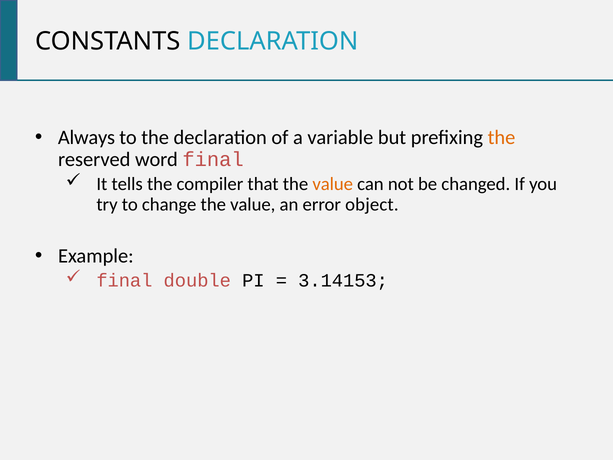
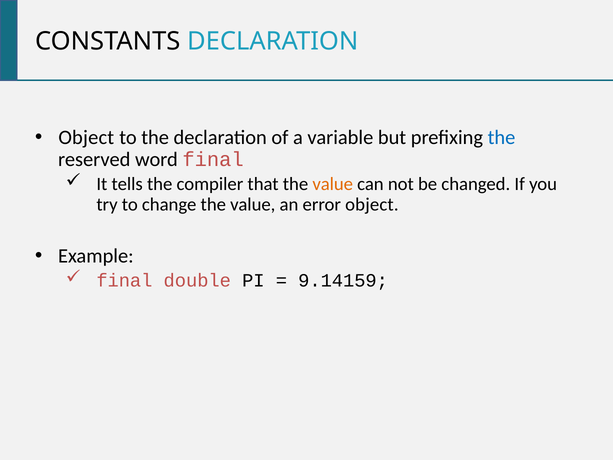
Always at (86, 137): Always -> Object
the at (502, 137) colour: orange -> blue
3.14153: 3.14153 -> 9.14159
